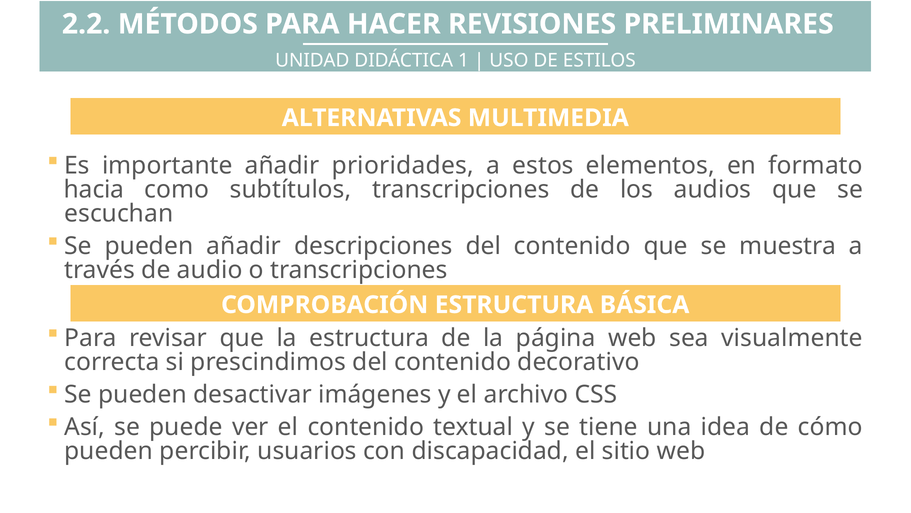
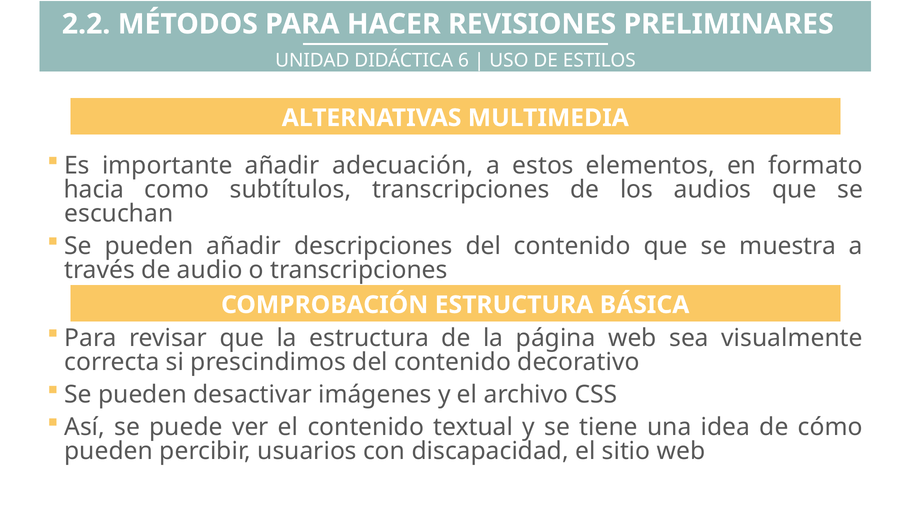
1: 1 -> 6
prioridades: prioridades -> adecuación
